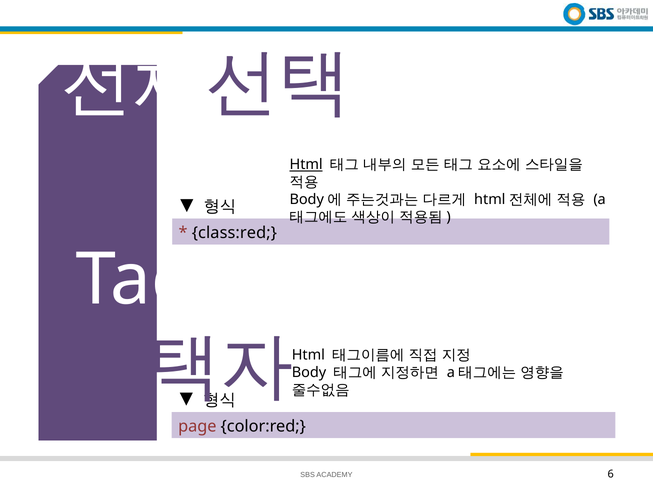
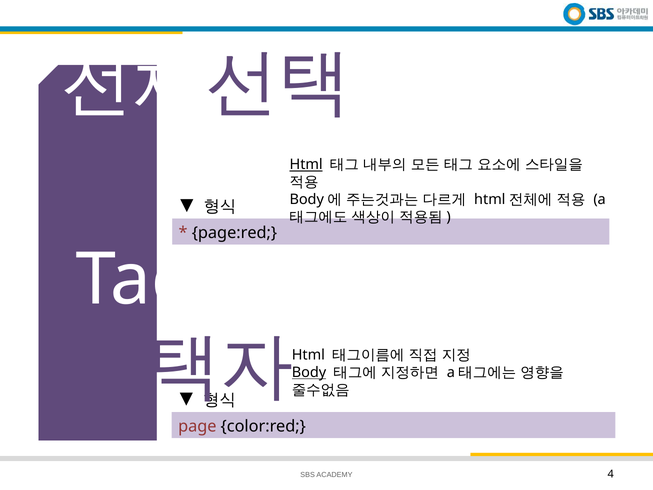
class:red: class:red -> page:red
Body underline: none -> present
6: 6 -> 4
